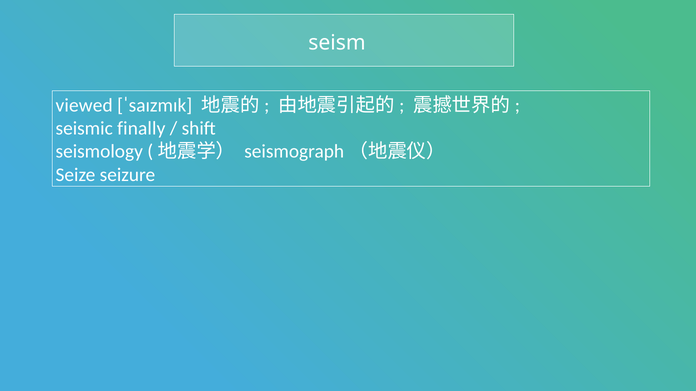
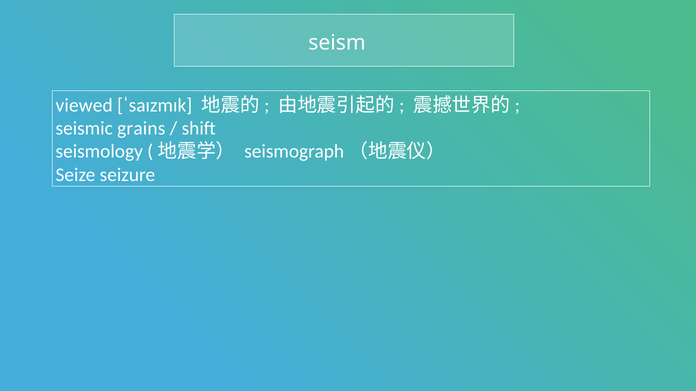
finally: finally -> grains
